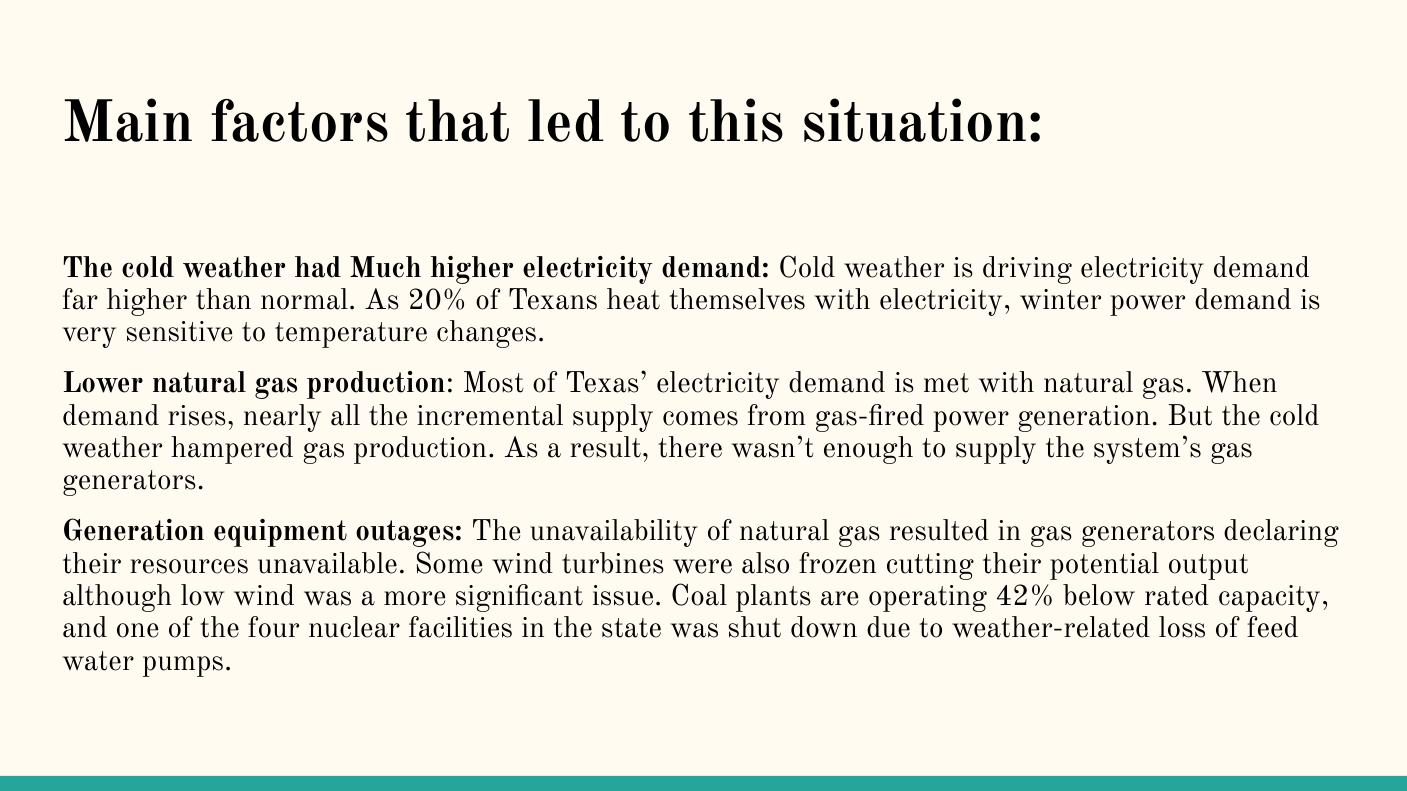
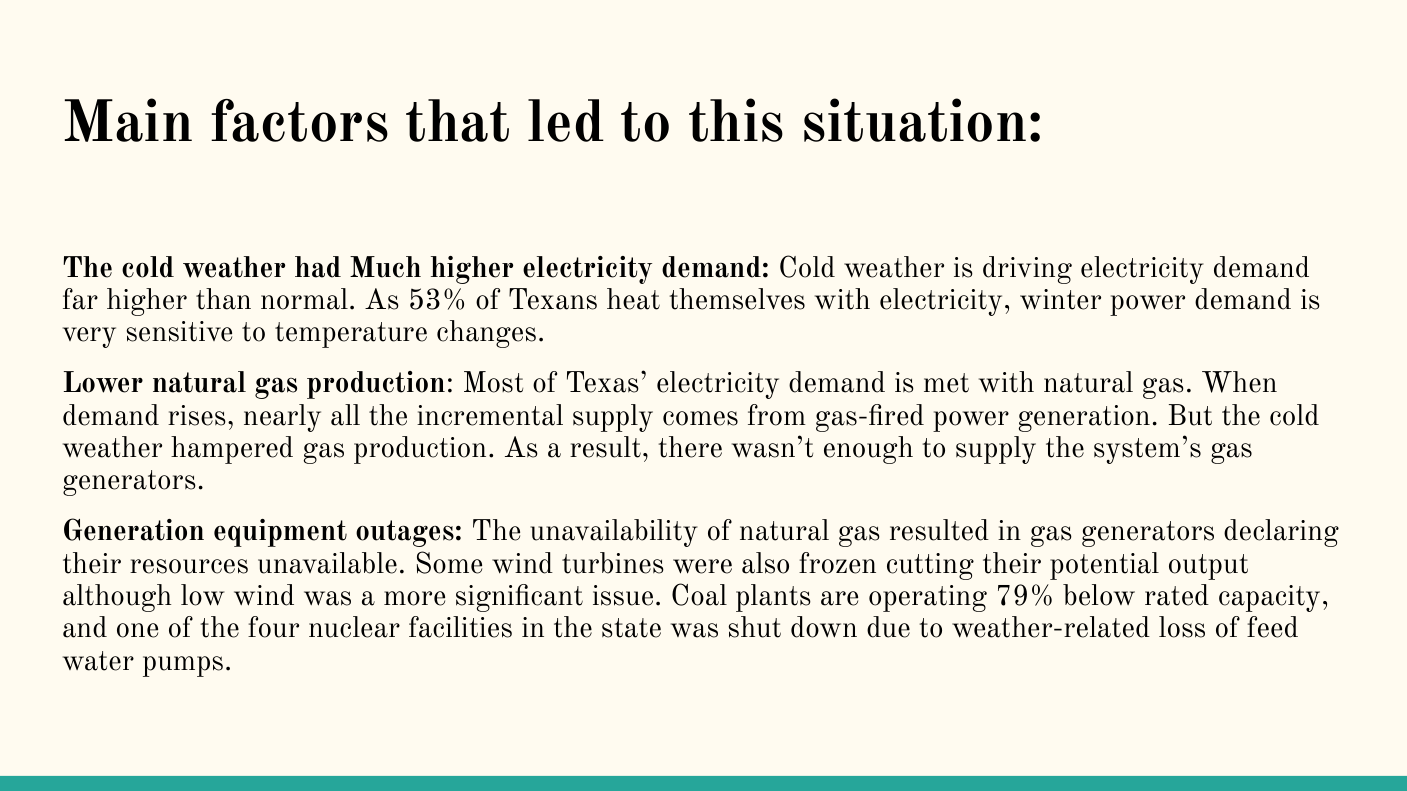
20%: 20% -> 53%
42%: 42% -> 79%
